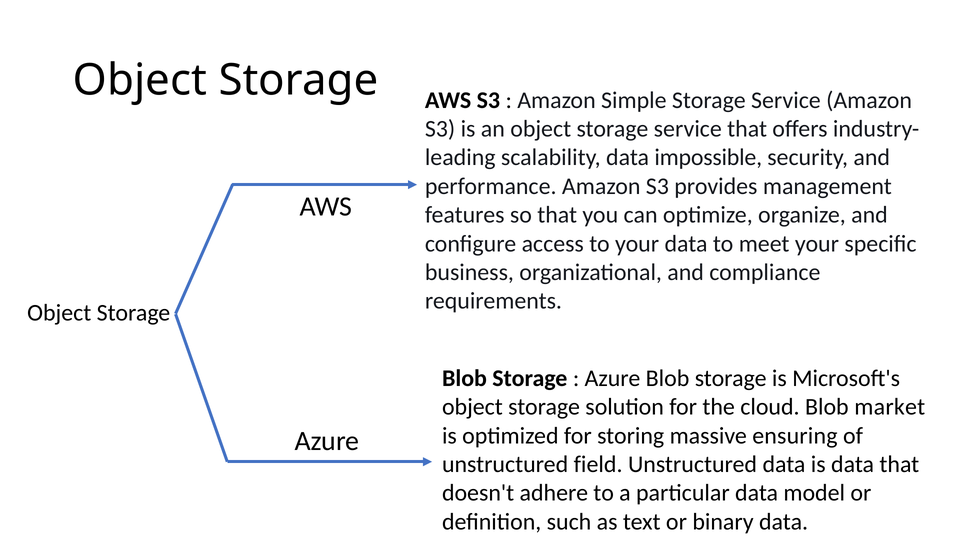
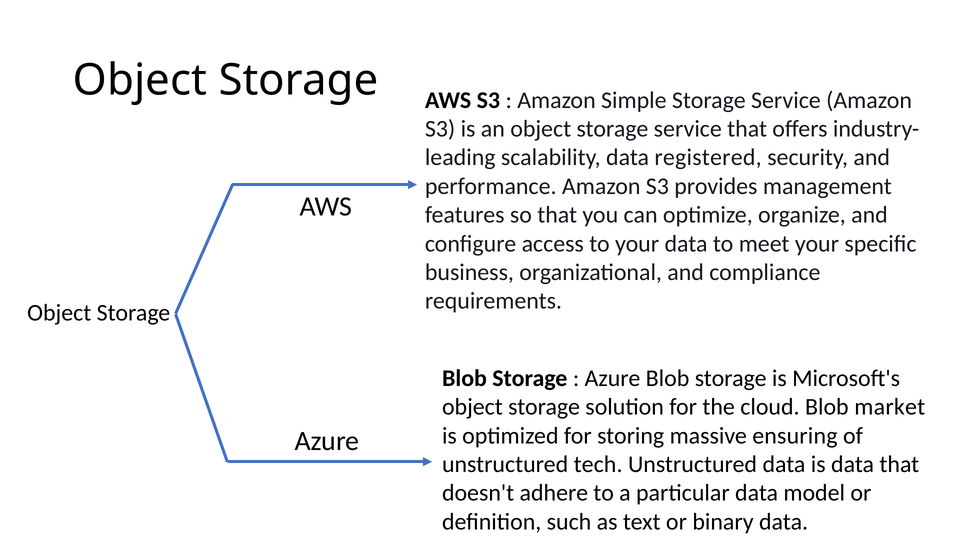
impossible: impossible -> registered
field: field -> tech
